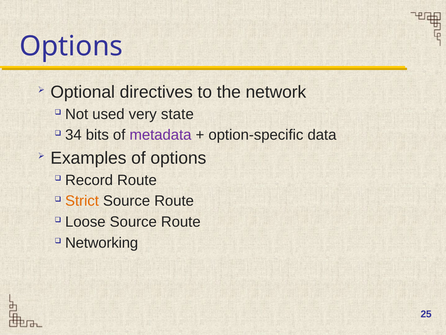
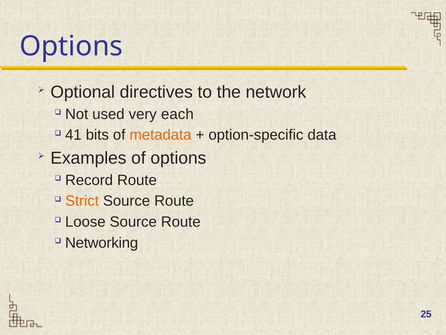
state: state -> each
34: 34 -> 41
metadata colour: purple -> orange
